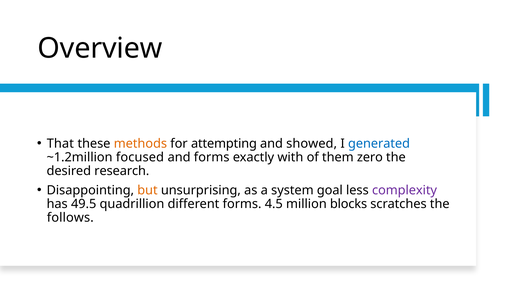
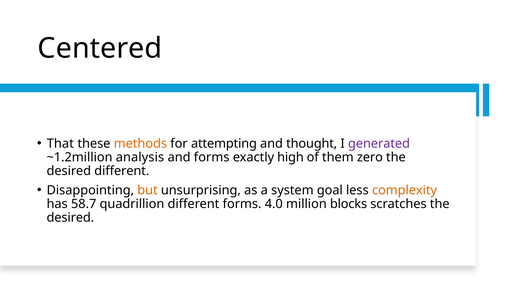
Overview: Overview -> Centered
showed: showed -> thought
generated colour: blue -> purple
focused: focused -> analysis
with: with -> high
desired research: research -> different
complexity colour: purple -> orange
49.5: 49.5 -> 58.7
4.5: 4.5 -> 4.0
follows at (70, 218): follows -> desired
